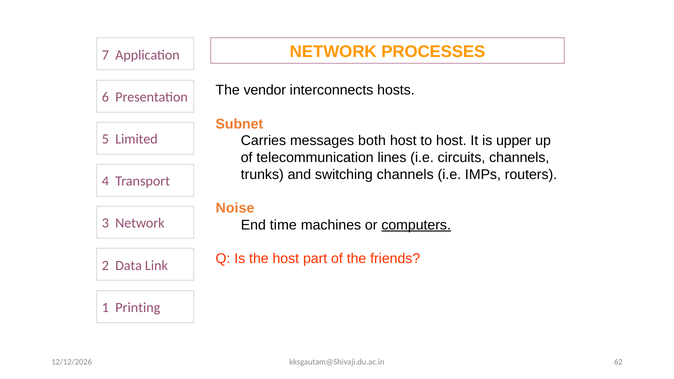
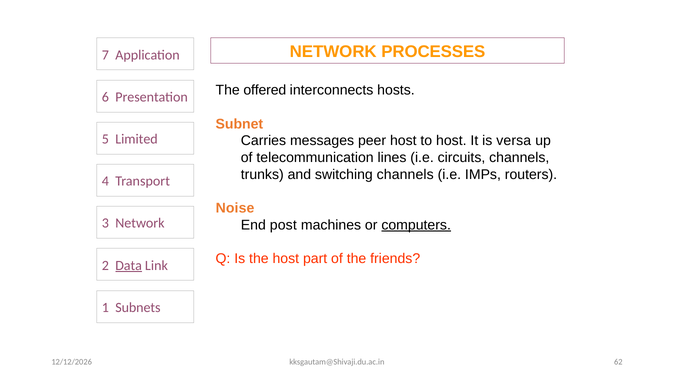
vendor: vendor -> offered
both: both -> peer
upper: upper -> versa
time: time -> post
Data underline: none -> present
Printing: Printing -> Subnets
